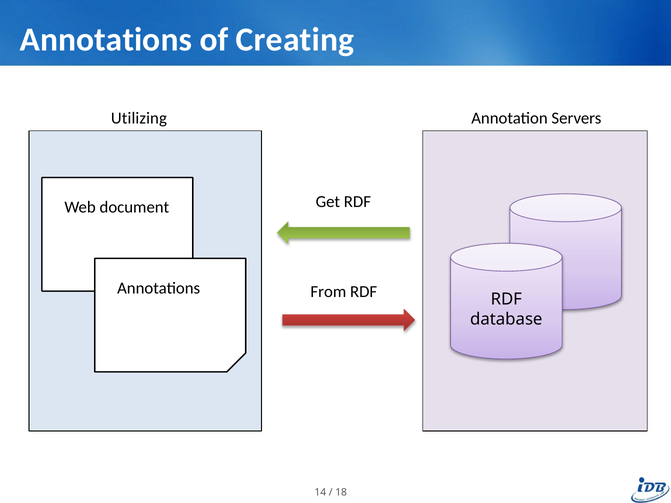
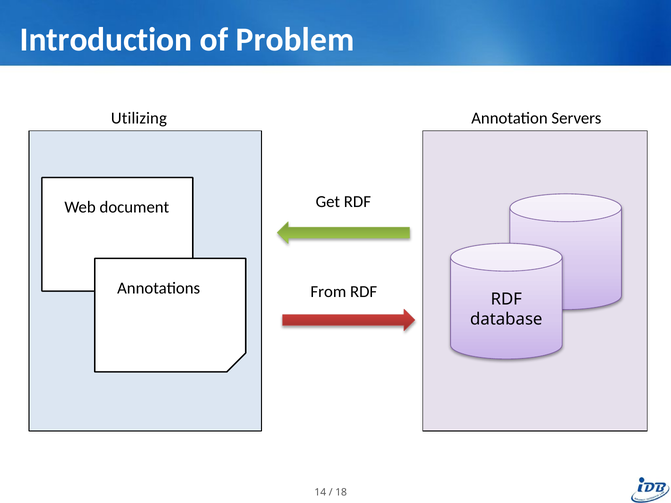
Annotations at (106, 40): Annotations -> Introduction
Creating: Creating -> Problem
